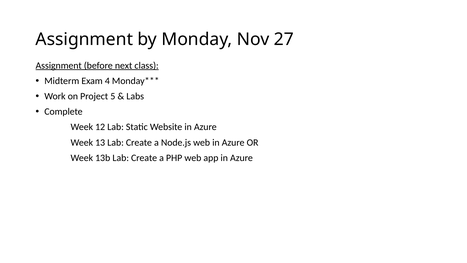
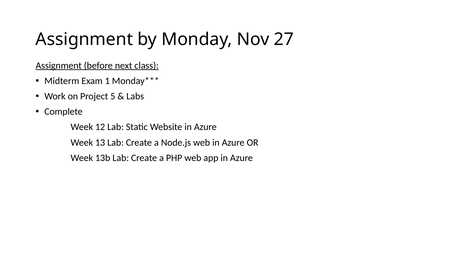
4: 4 -> 1
